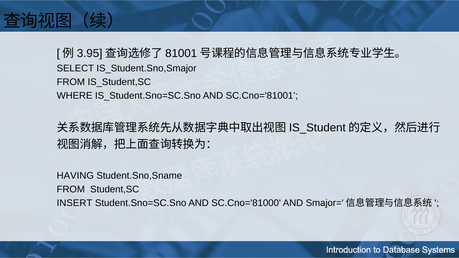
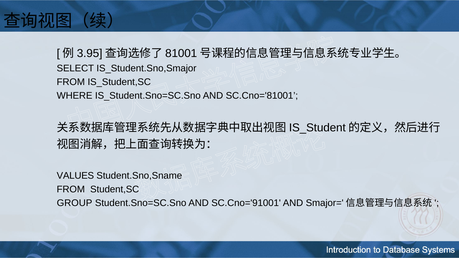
HAVING: HAVING -> VALUES
INSERT: INSERT -> GROUP
SC.Cno='81000: SC.Cno='81000 -> SC.Cno='91001
